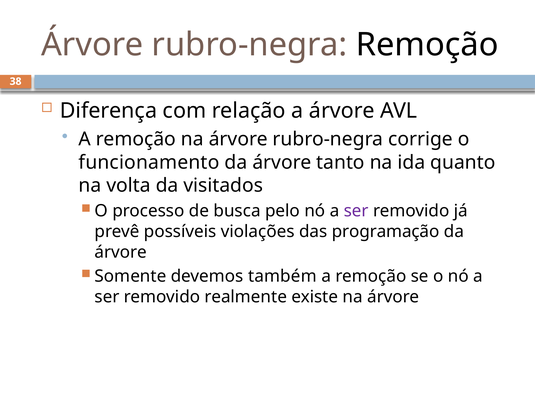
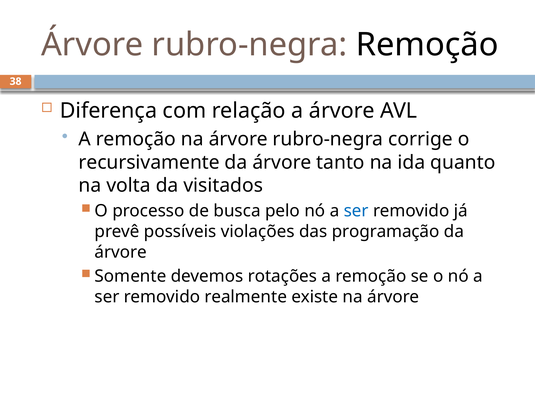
funcionamento: funcionamento -> recursivamente
ser at (356, 211) colour: purple -> blue
também: também -> rotações
